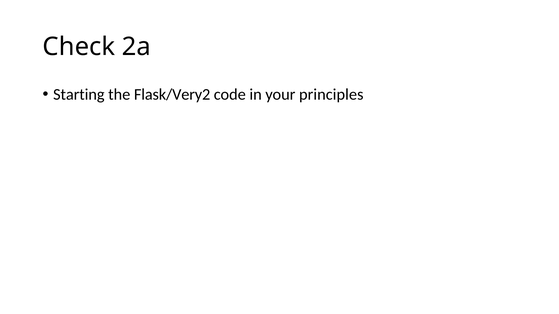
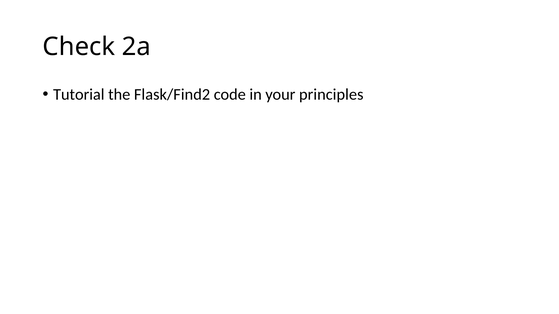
Starting: Starting -> Tutorial
Flask/Very2: Flask/Very2 -> Flask/Find2
